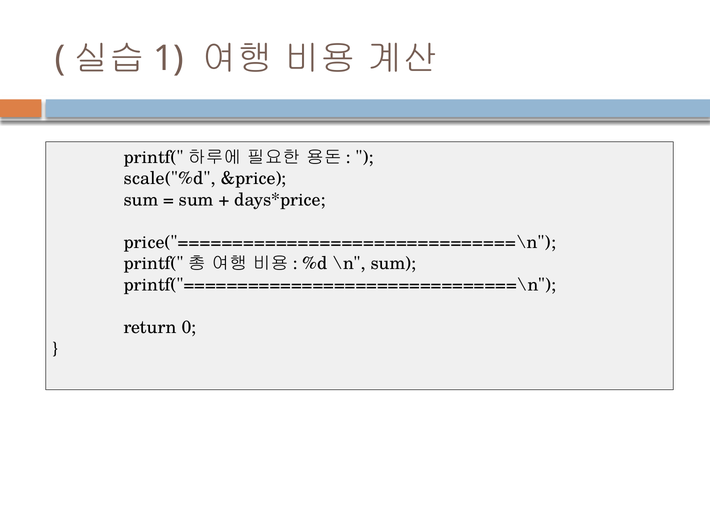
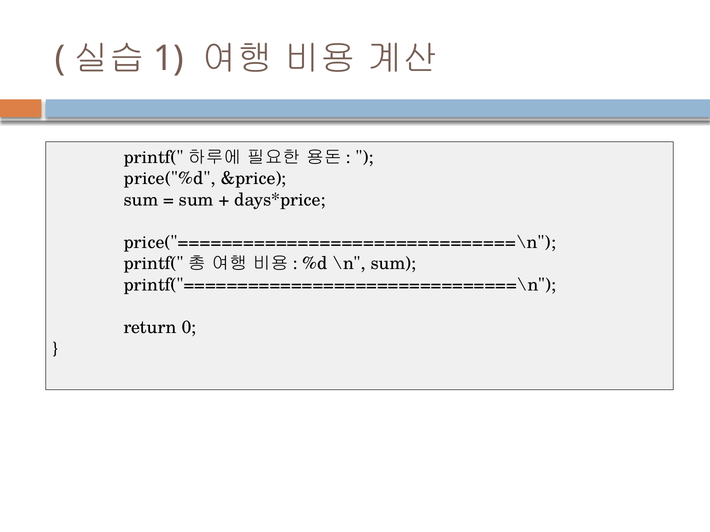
scale("%d: scale("%d -> price("%d
